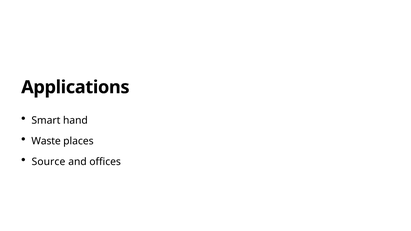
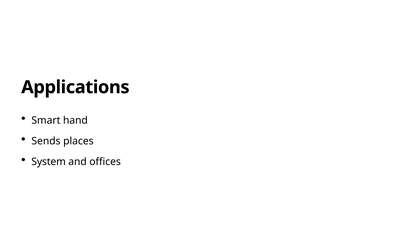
Waste: Waste -> Sends
Source: Source -> System
